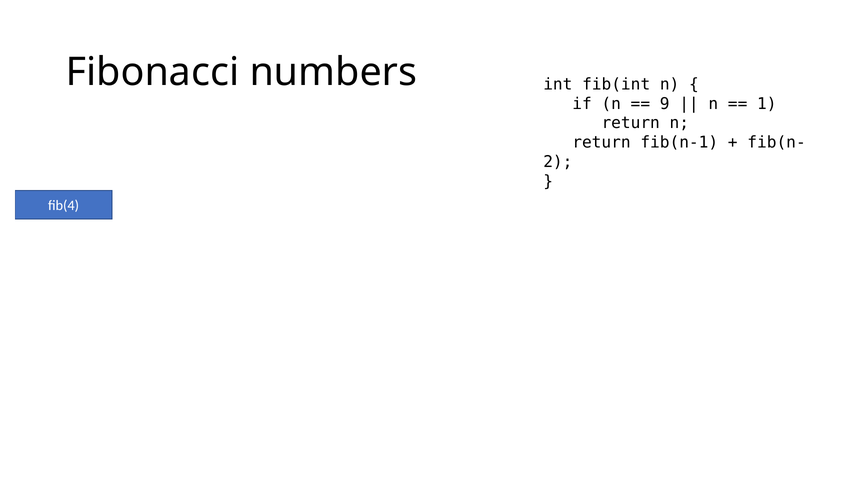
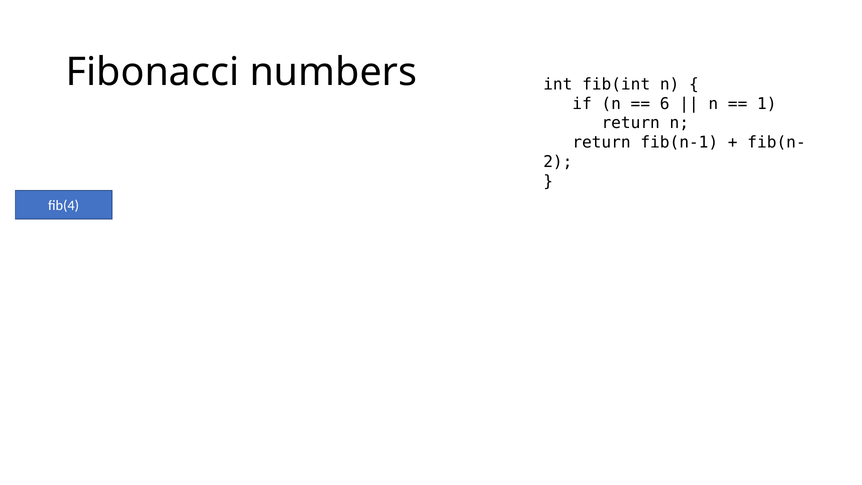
9: 9 -> 6
